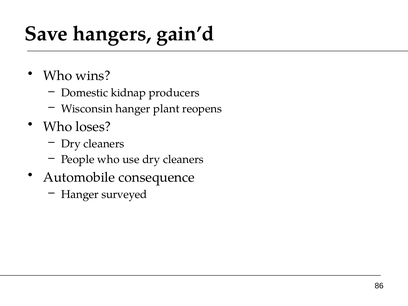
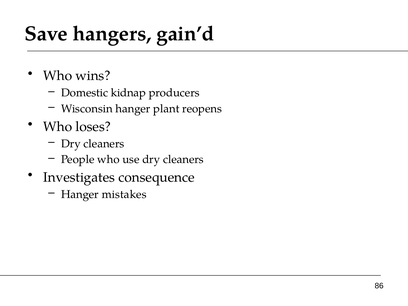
Automobile: Automobile -> Investigates
surveyed: surveyed -> mistakes
